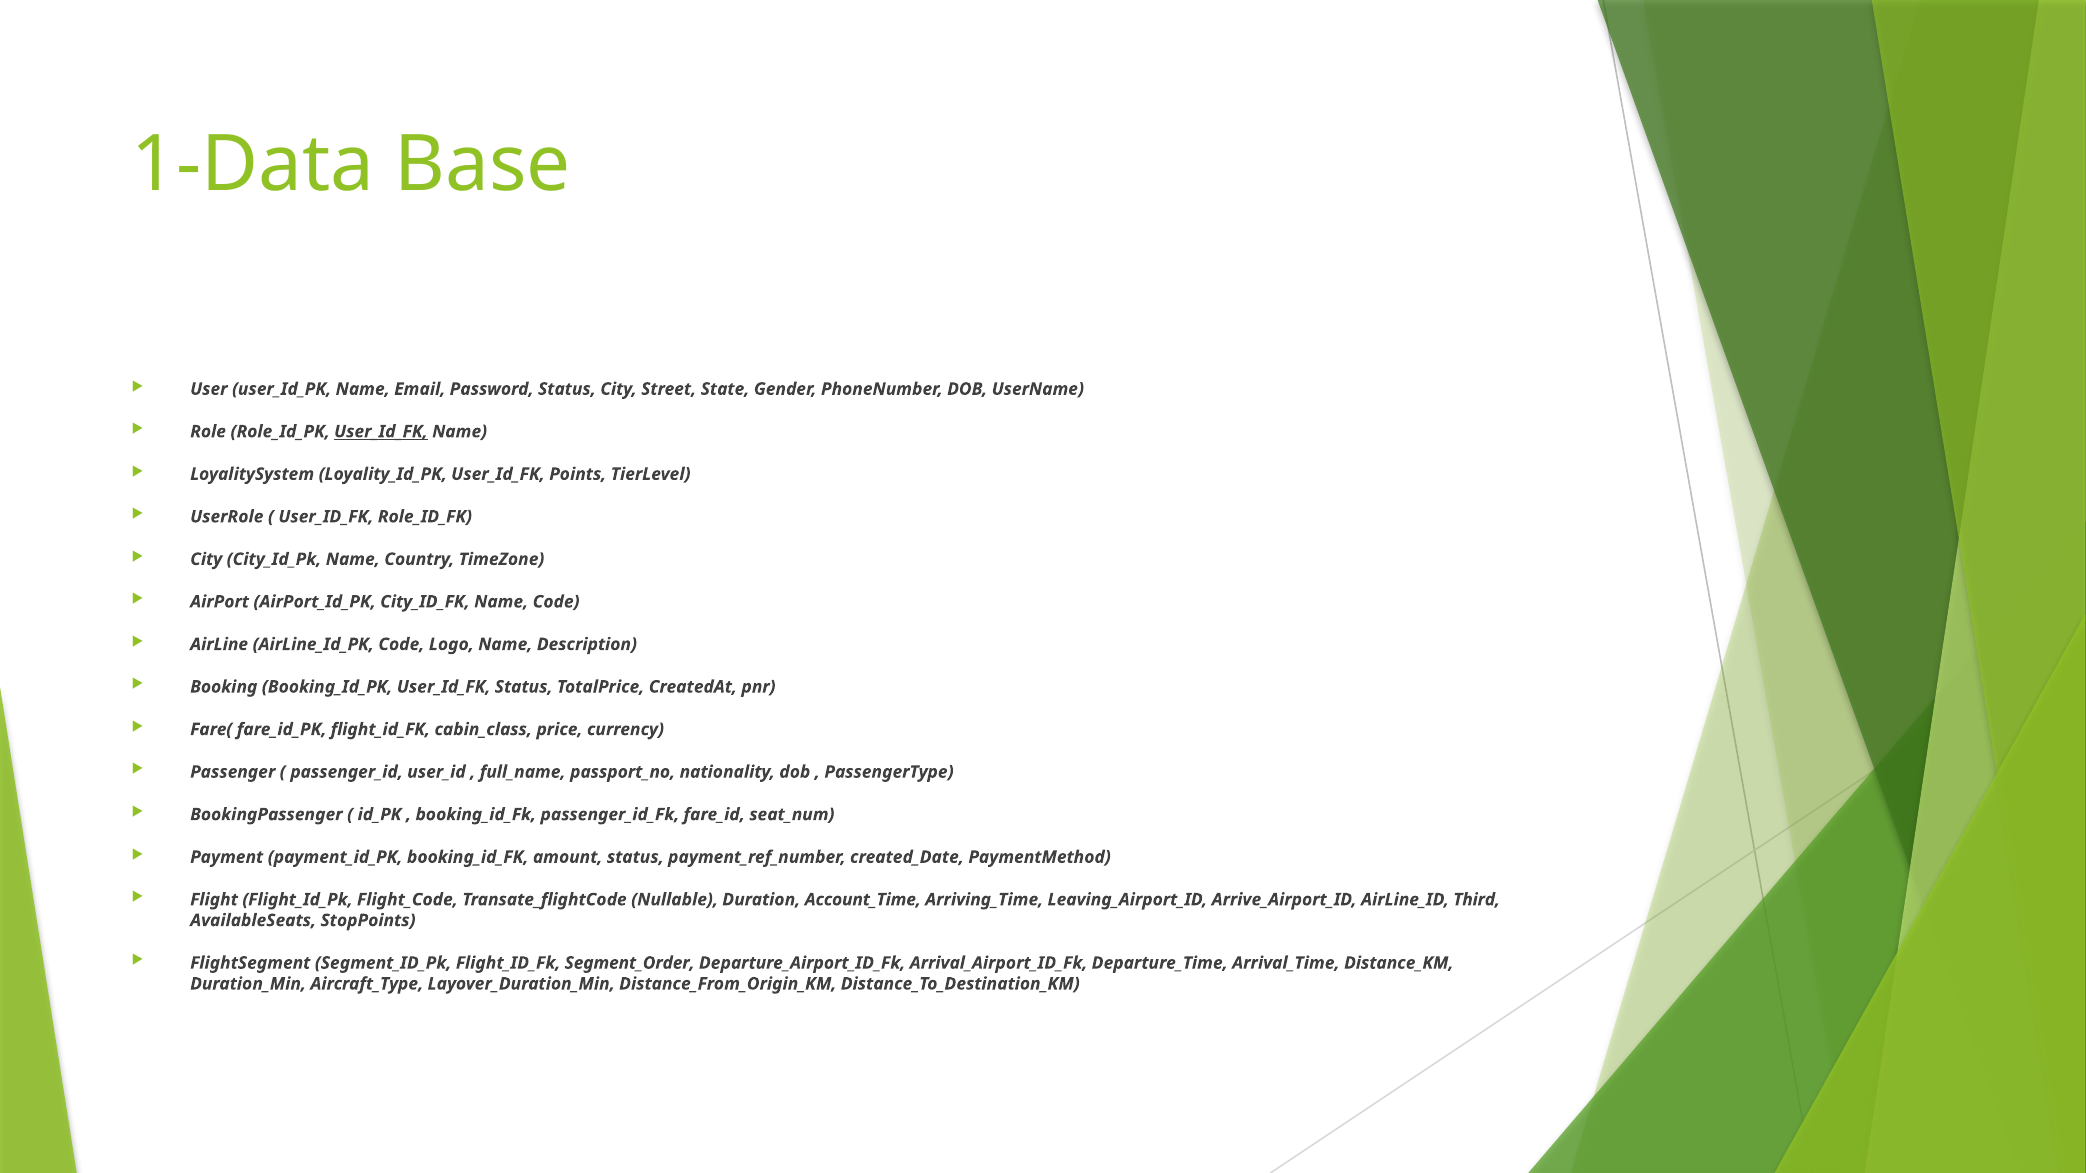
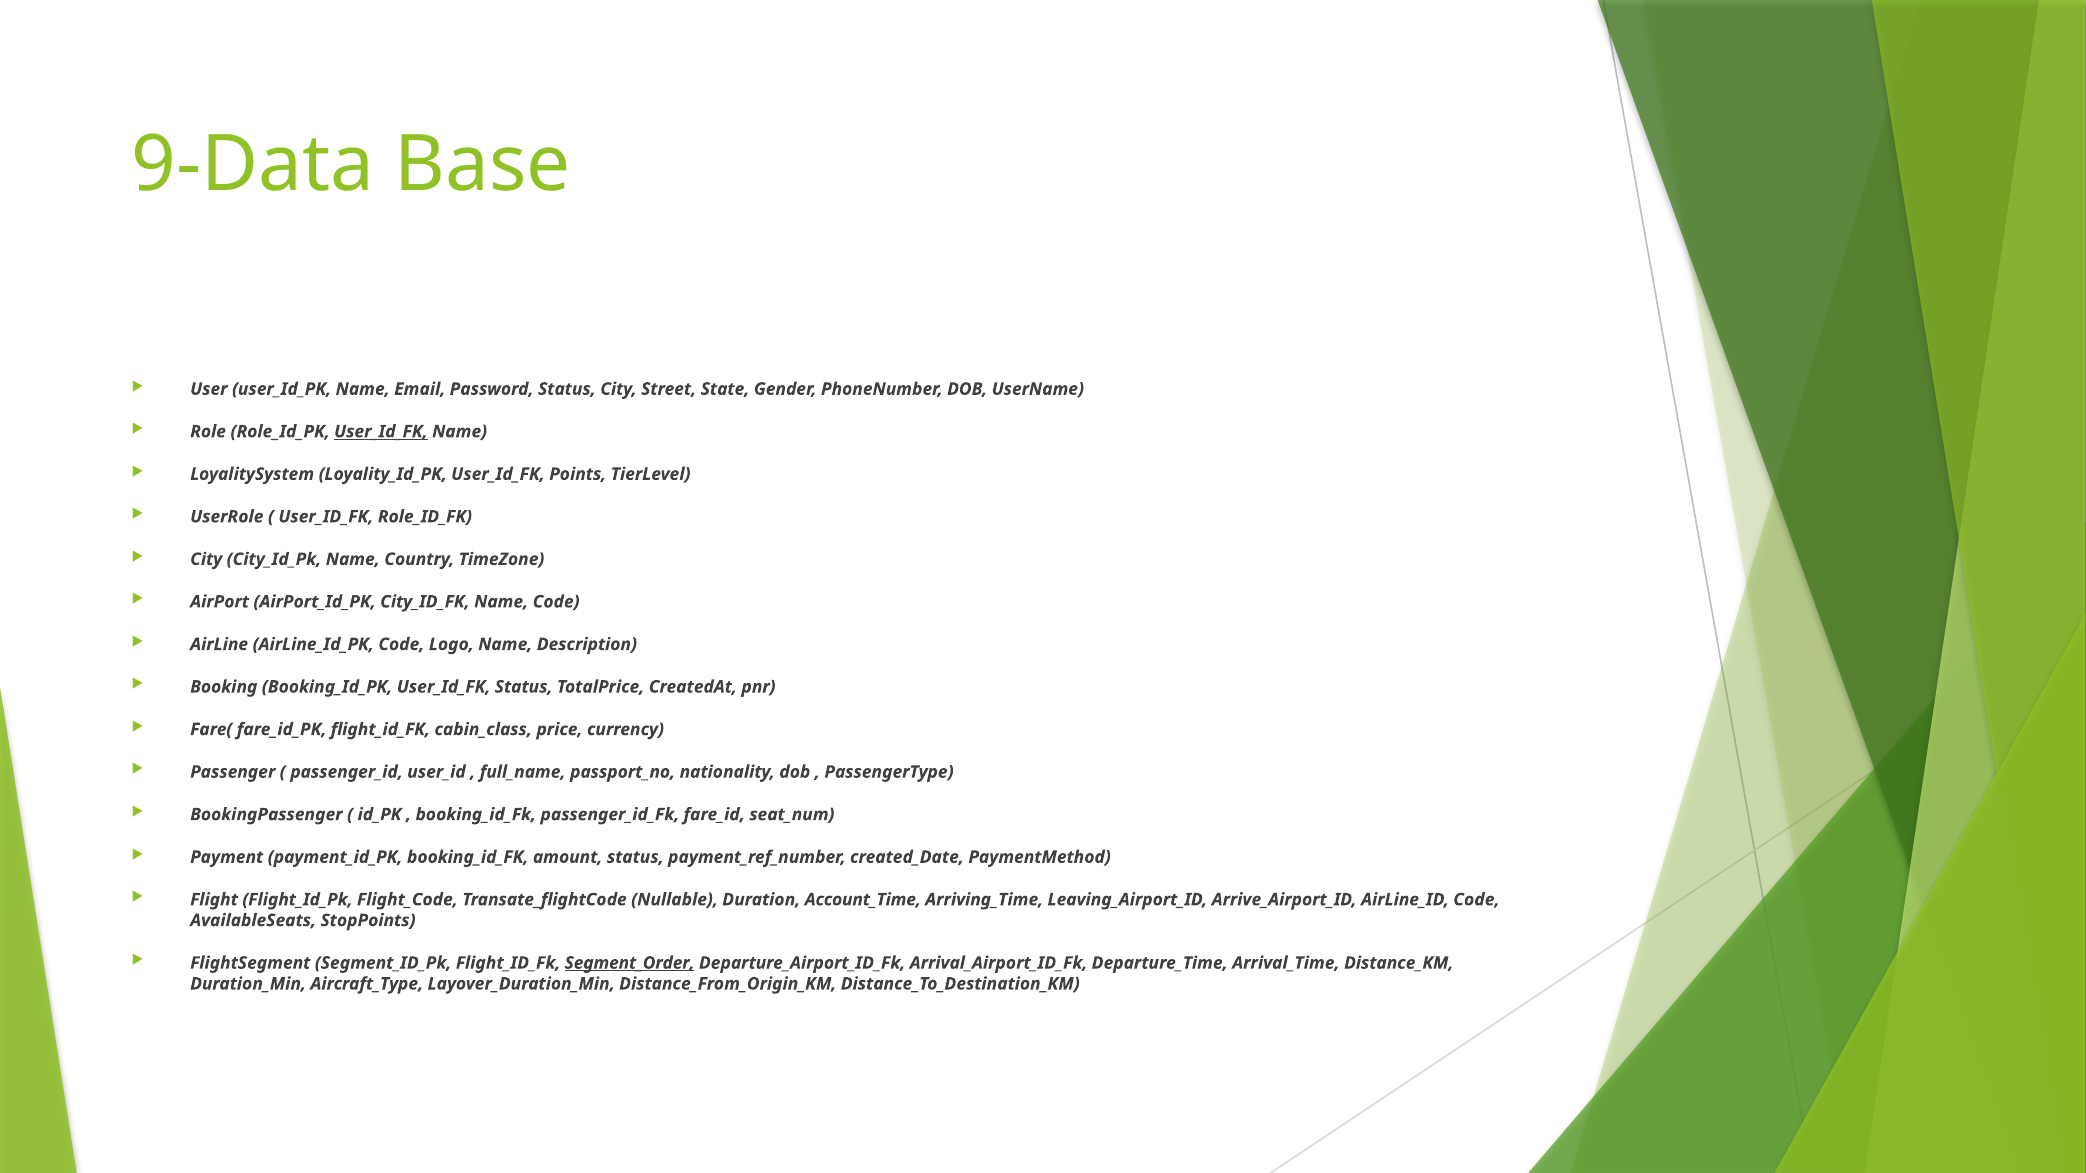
1-Data: 1-Data -> 9-Data
AirLine_ID Third: Third -> Code
Segment_Order underline: none -> present
